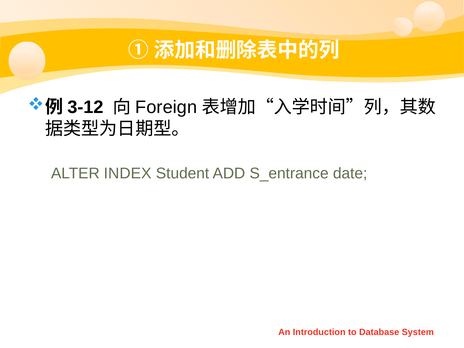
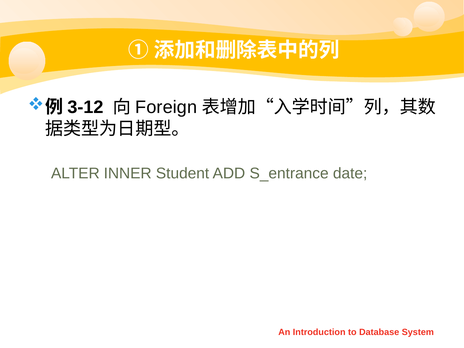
INDEX: INDEX -> INNER
